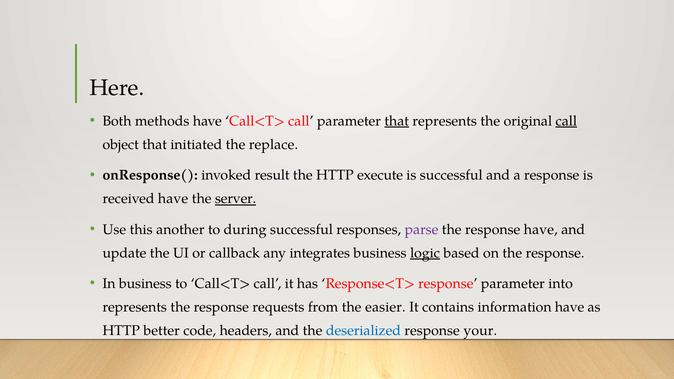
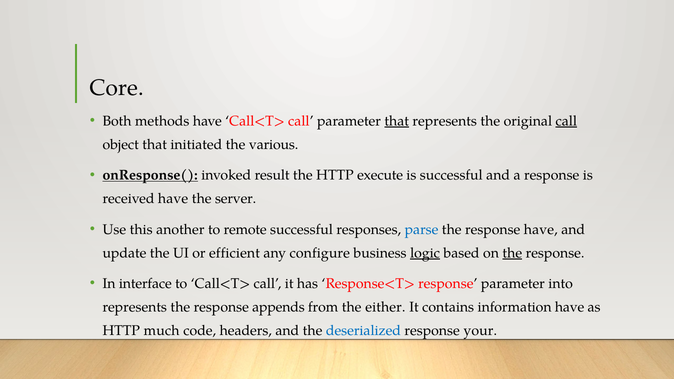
Here: Here -> Core
replace: replace -> various
onResponse( underline: none -> present
server underline: present -> none
during: during -> remote
parse colour: purple -> blue
callback: callback -> efficient
integrates: integrates -> configure
the at (512, 253) underline: none -> present
In business: business -> interface
requests: requests -> appends
easier: easier -> either
better: better -> much
